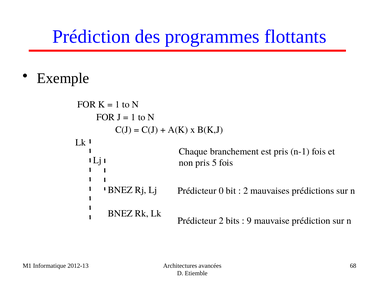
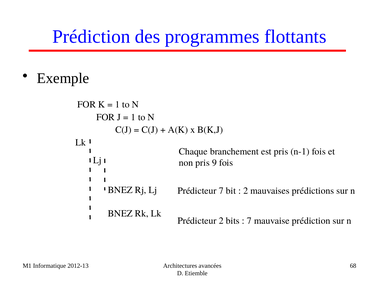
5: 5 -> 9
Prédicteur 0: 0 -> 7
9 at (249, 220): 9 -> 7
